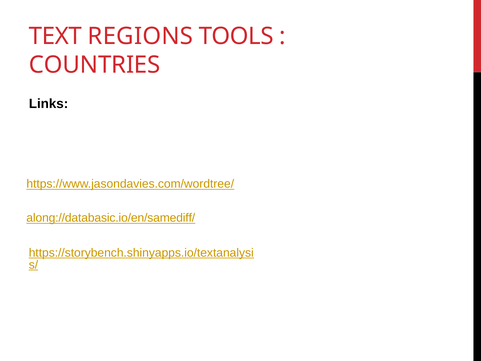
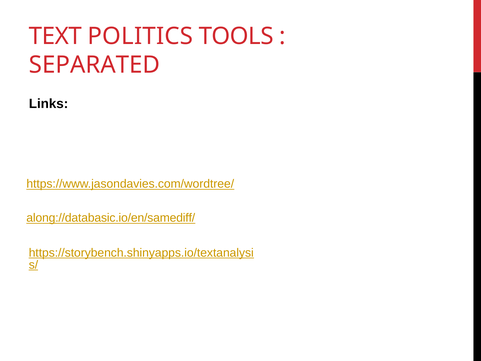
REGIONS: REGIONS -> POLITICS
COUNTRIES: COUNTRIES -> SEPARATED
